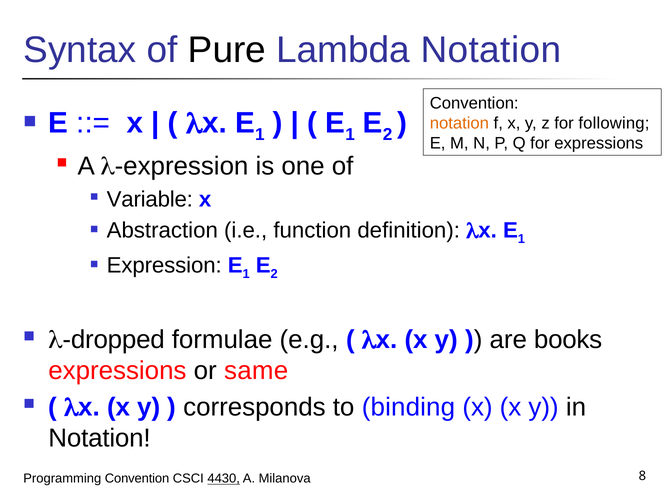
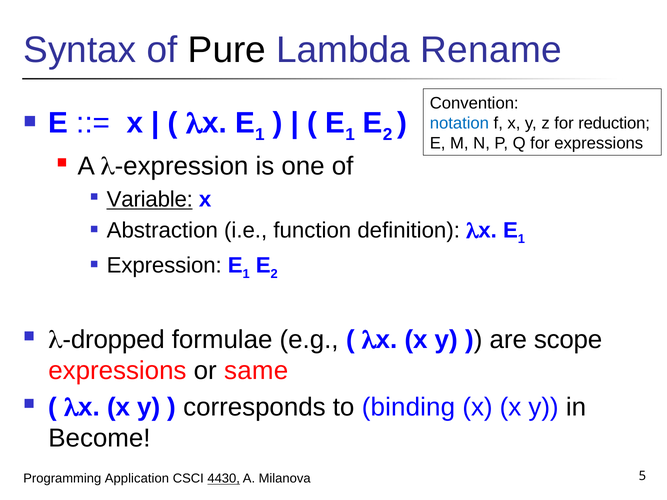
Lambda Notation: Notation -> Rename
notation at (459, 123) colour: orange -> blue
following: following -> reduction
Variable underline: none -> present
books: books -> scope
Notation at (100, 438): Notation -> Become
Programming Convention: Convention -> Application
8: 8 -> 5
